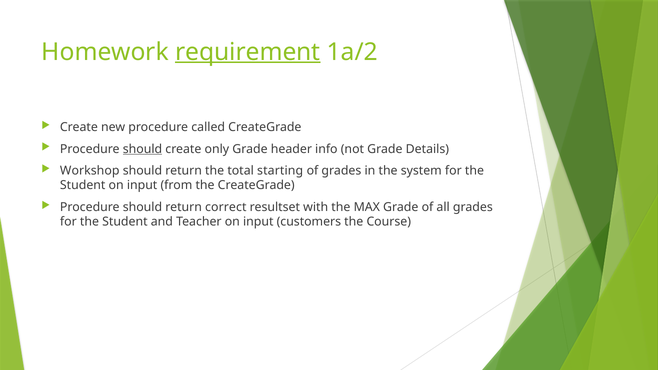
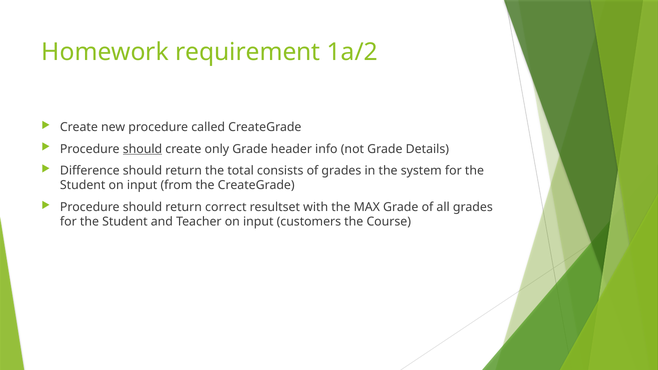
requirement underline: present -> none
Workshop: Workshop -> Difference
starting: starting -> consists
